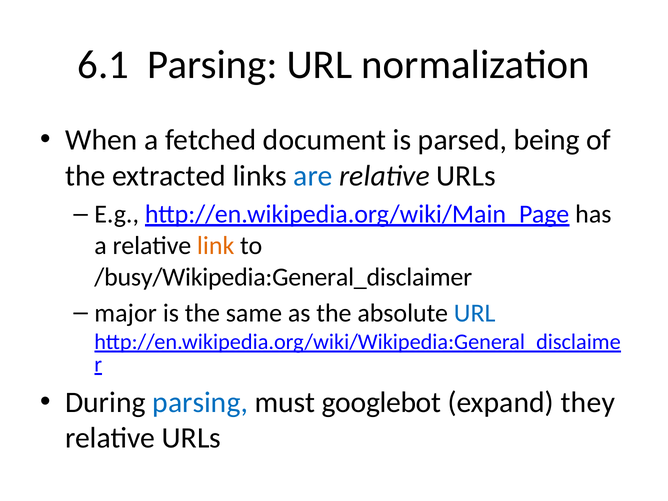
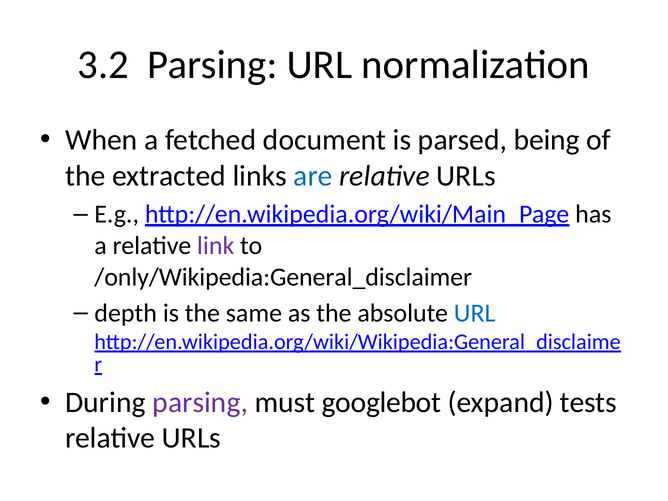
6.1: 6.1 -> 3.2
link colour: orange -> purple
/busy/Wikipedia:General_disclaimer: /busy/Wikipedia:General_disclaimer -> /only/Wikipedia:General_disclaimer
major: major -> depth
parsing at (200, 402) colour: blue -> purple
they: they -> tests
